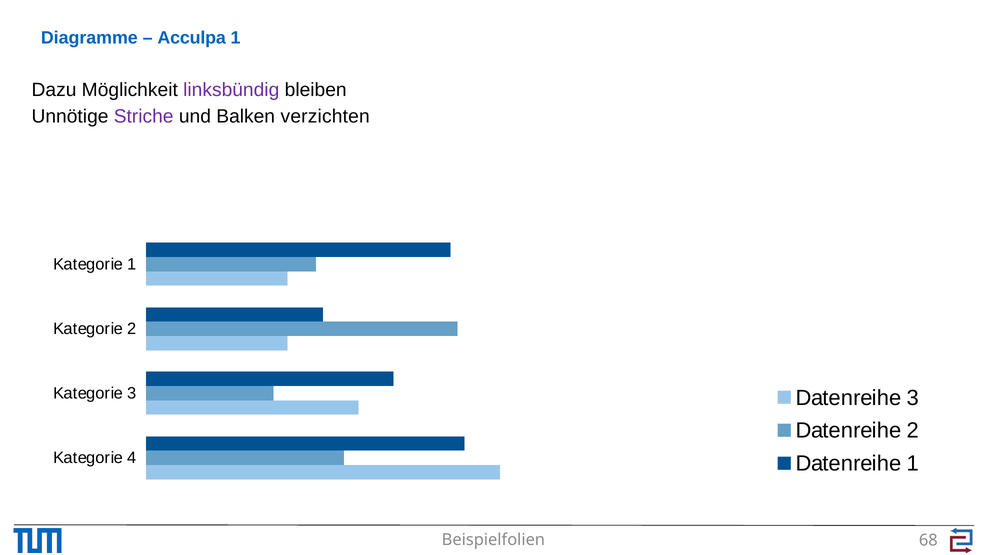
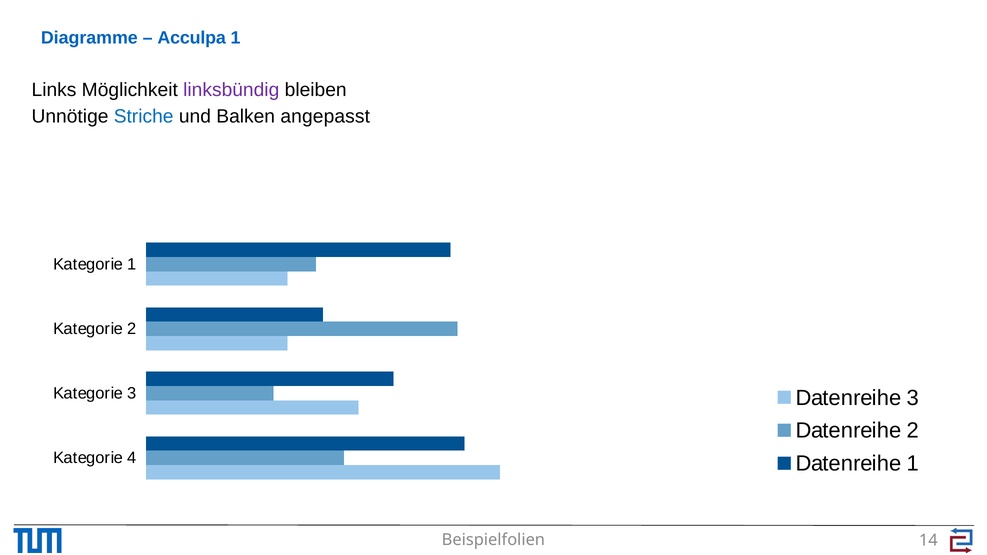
Dazu: Dazu -> Links
Striche colour: purple -> blue
verzichten: verzichten -> angepasst
68: 68 -> 14
